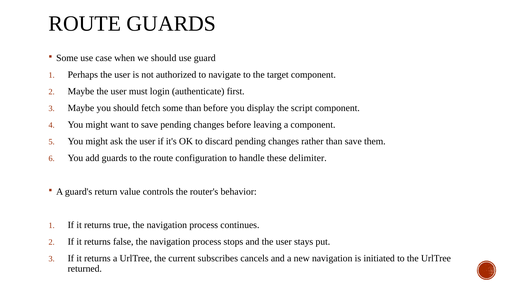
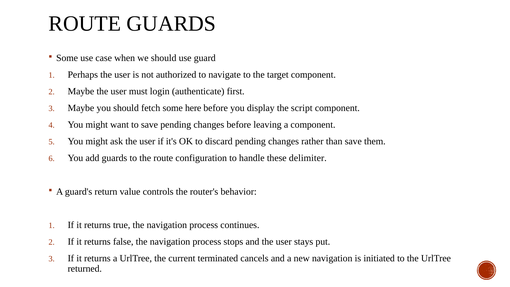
some than: than -> here
subscribes: subscribes -> terminated
